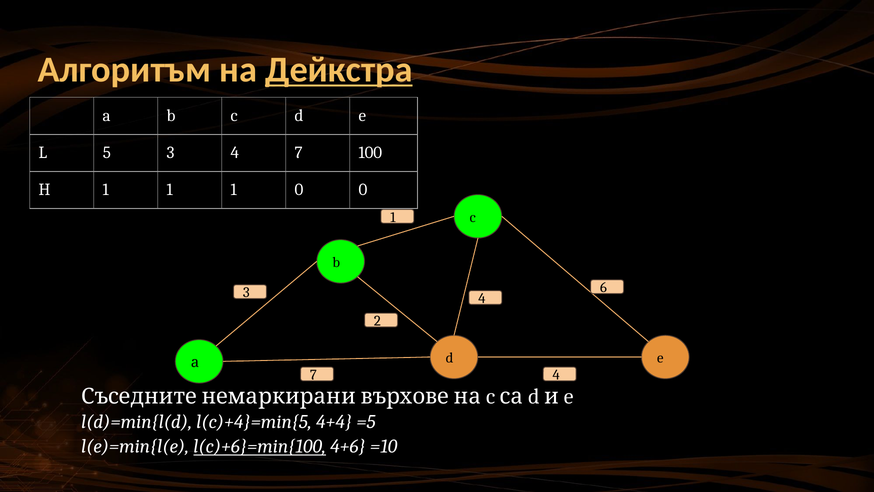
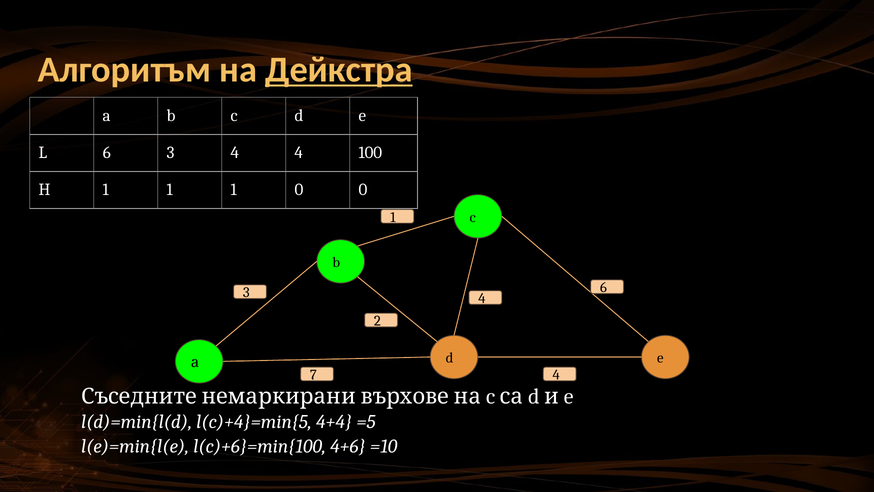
L 5: 5 -> 6
3 4 7: 7 -> 4
l(c)+6}=min{100 underline: present -> none
